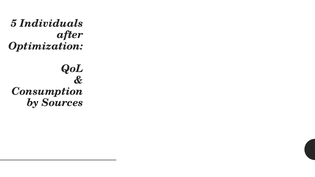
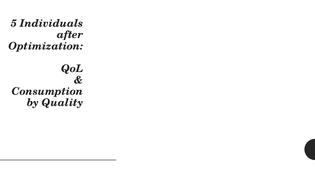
Sources: Sources -> Quality
